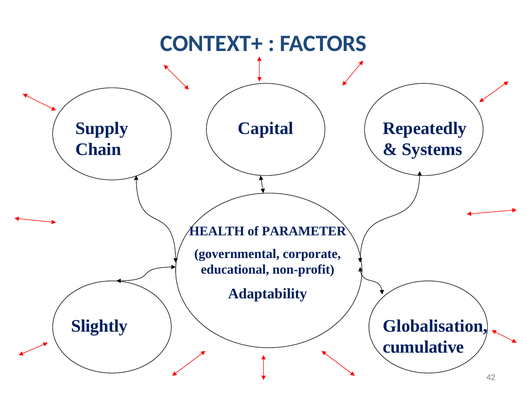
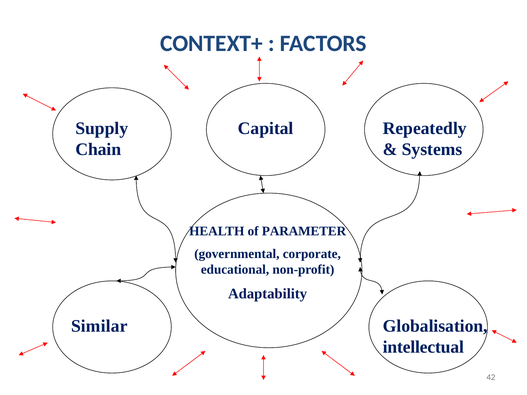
Slightly: Slightly -> Similar
cumulative: cumulative -> intellectual
